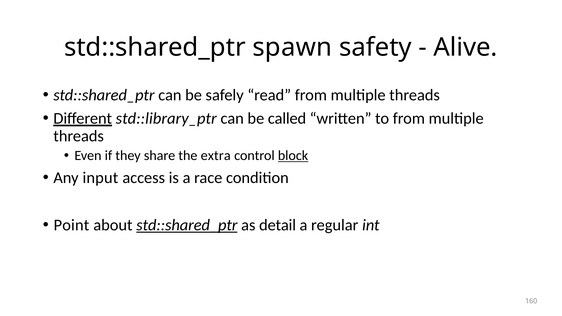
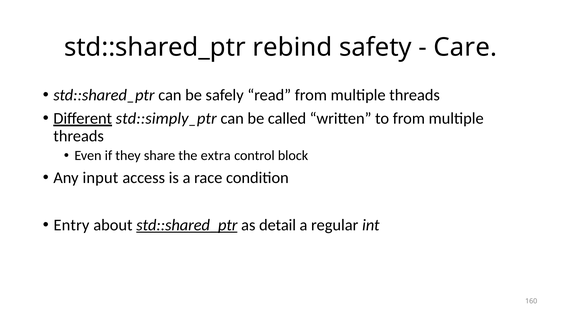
spawn: spawn -> rebind
Alive: Alive -> Care
std::library_ptr: std::library_ptr -> std::simply_ptr
block underline: present -> none
Point: Point -> Entry
